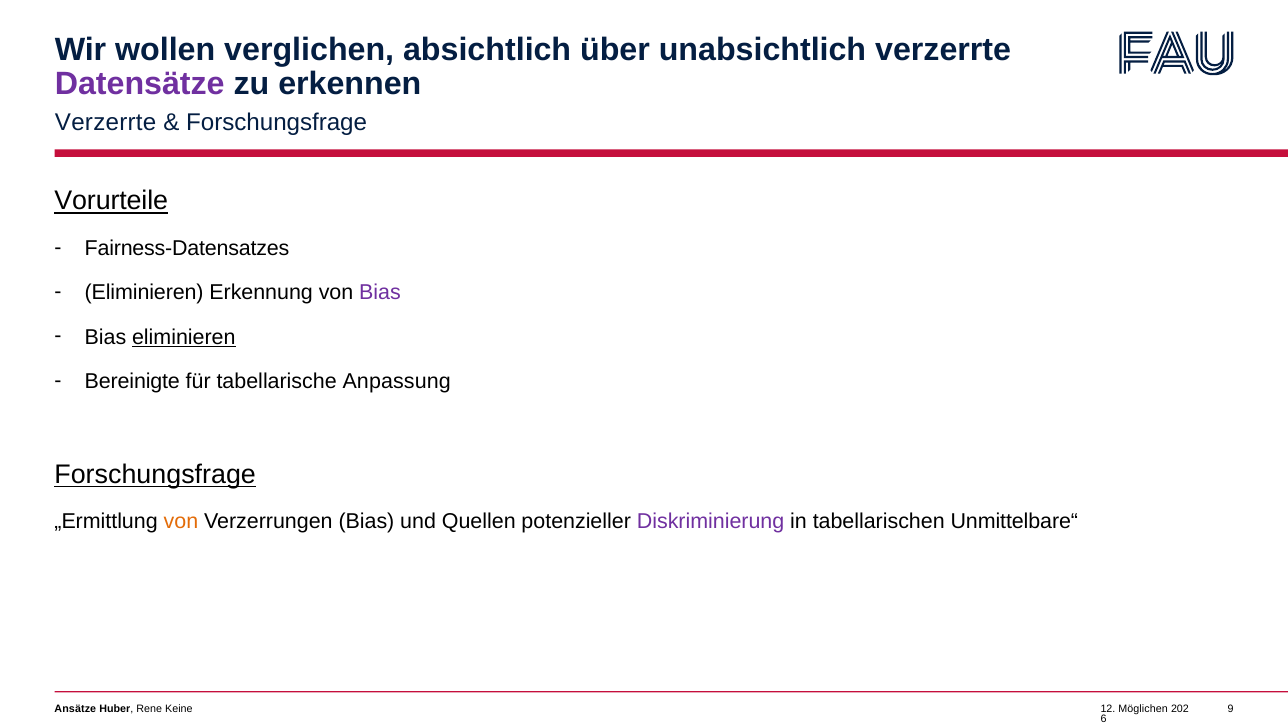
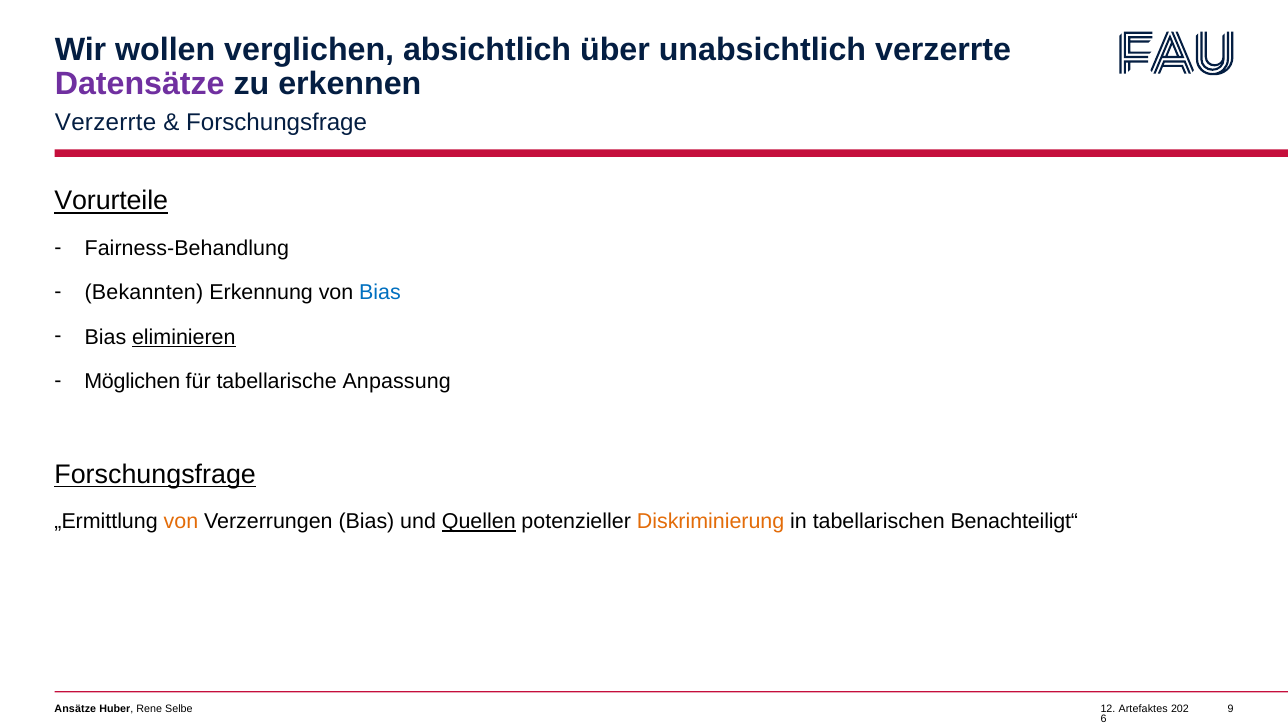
Fairness-Datensatzes: Fairness-Datensatzes -> Fairness-Behandlung
Eliminieren at (144, 292): Eliminieren -> Bekannten
Bias at (380, 292) colour: purple -> blue
Bereinigte: Bereinigte -> Möglichen
Quellen underline: none -> present
Diskriminierung colour: purple -> orange
Unmittelbare“: Unmittelbare“ -> Benachteiligt“
Keine: Keine -> Selbe
Möglichen: Möglichen -> Artefaktes
